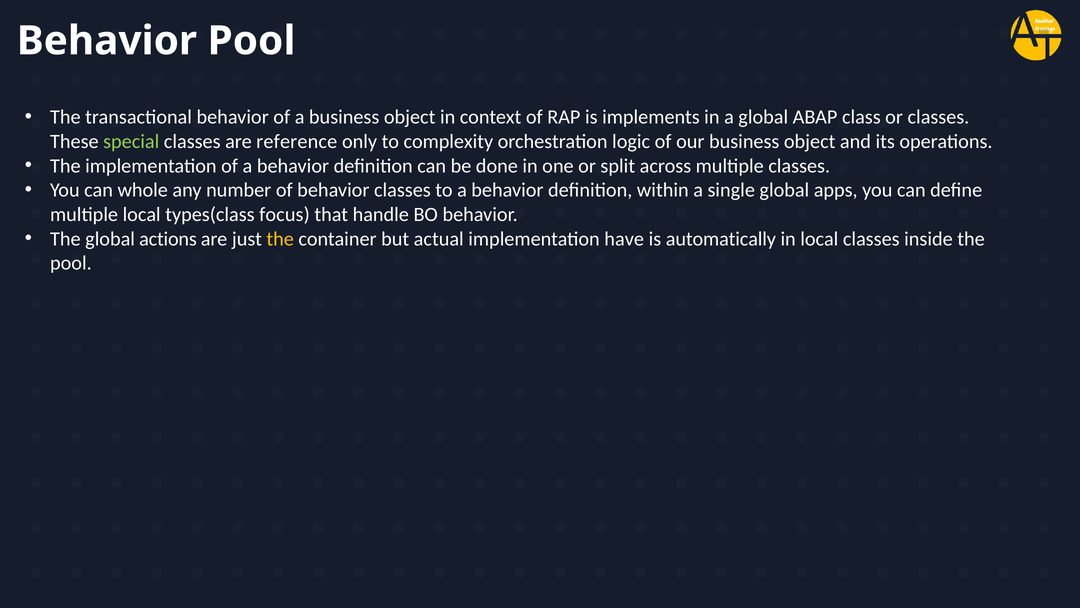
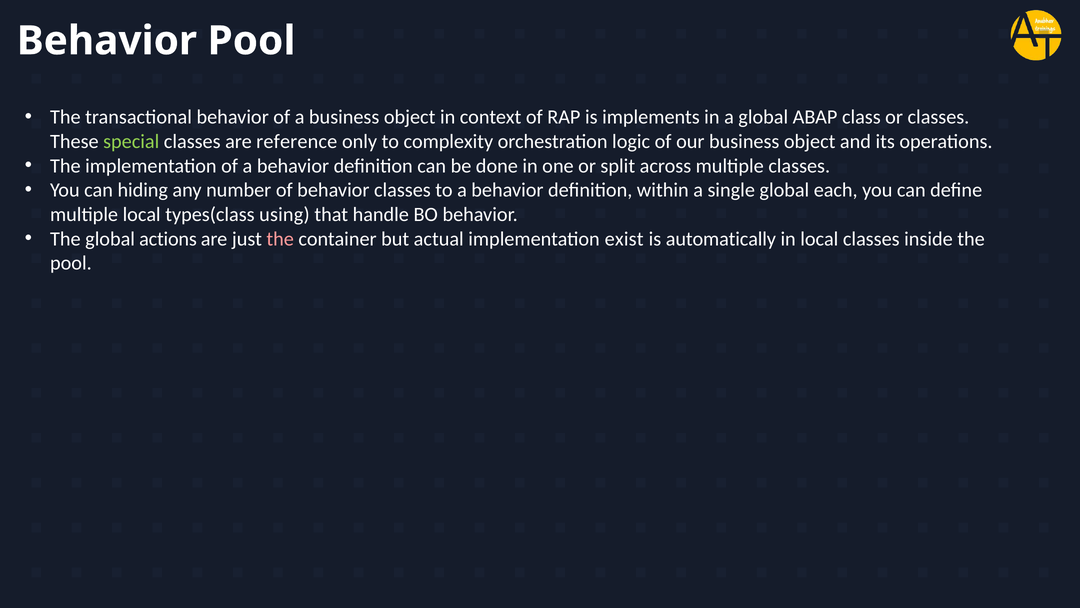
whole: whole -> hiding
apps: apps -> each
focus: focus -> using
the at (280, 239) colour: yellow -> pink
have: have -> exist
